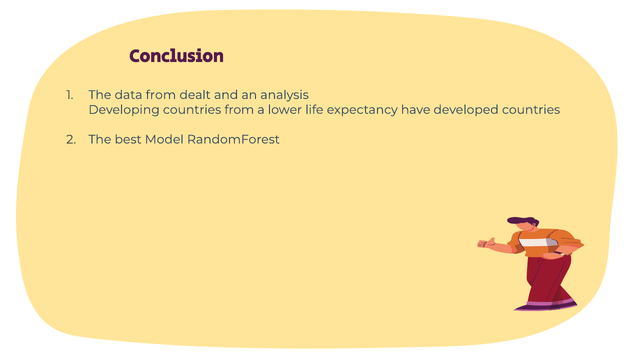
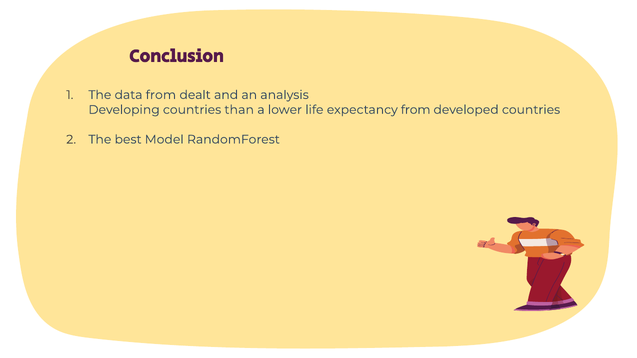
countries from: from -> than
expectancy have: have -> from
